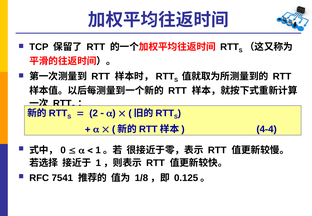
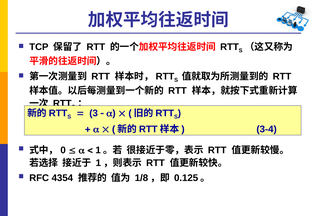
2: 2 -> 3
4-4: 4-4 -> 3-4
7541: 7541 -> 4354
